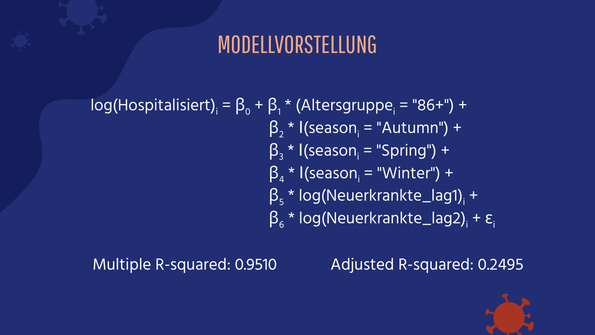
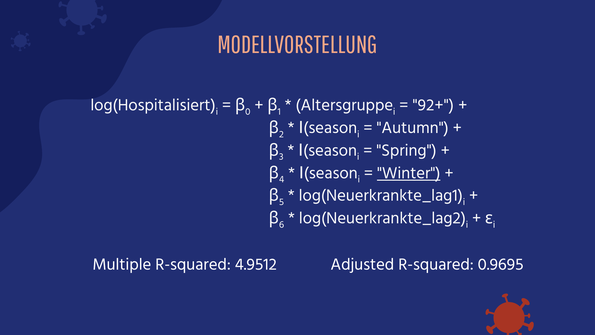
86+: 86+ -> 92+
Winter underline: none -> present
0.9510: 0.9510 -> 4.9512
0.2495: 0.2495 -> 0.9695
